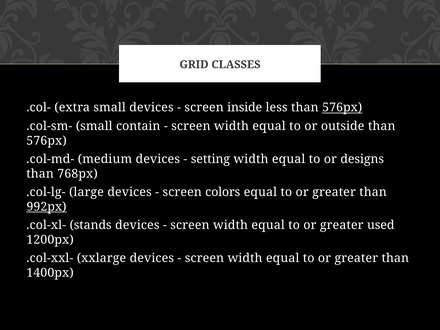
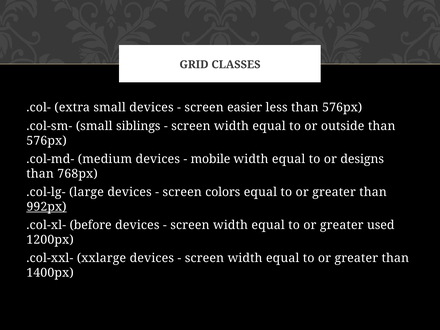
inside: inside -> easier
576px at (342, 108) underline: present -> none
contain: contain -> siblings
setting: setting -> mobile
stands: stands -> before
